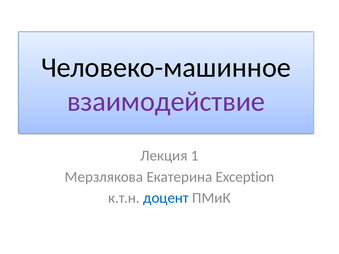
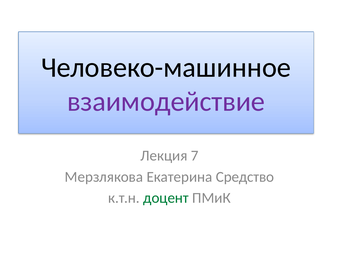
1: 1 -> 7
Exception: Exception -> Средство
доцент colour: blue -> green
